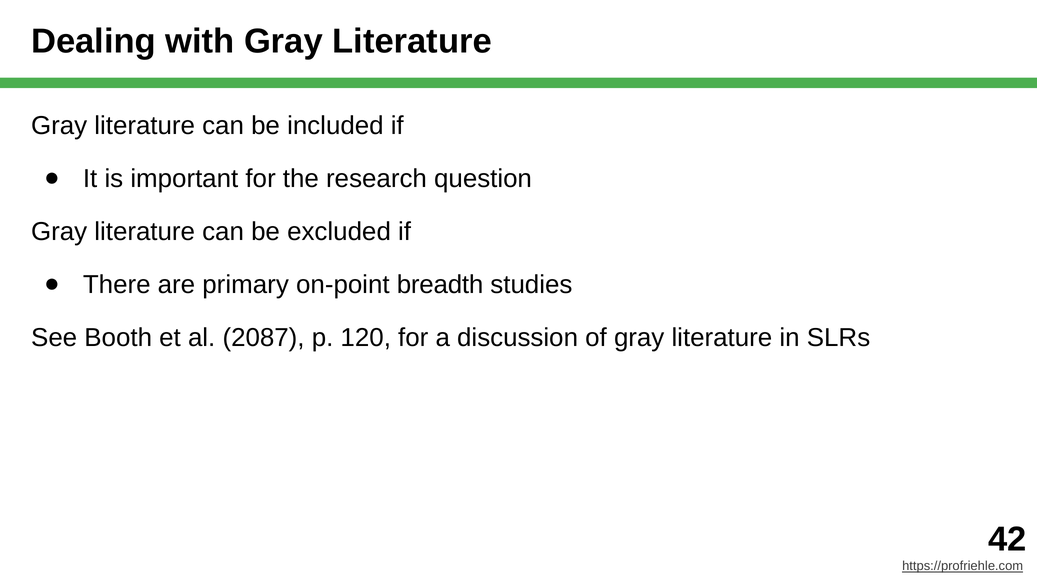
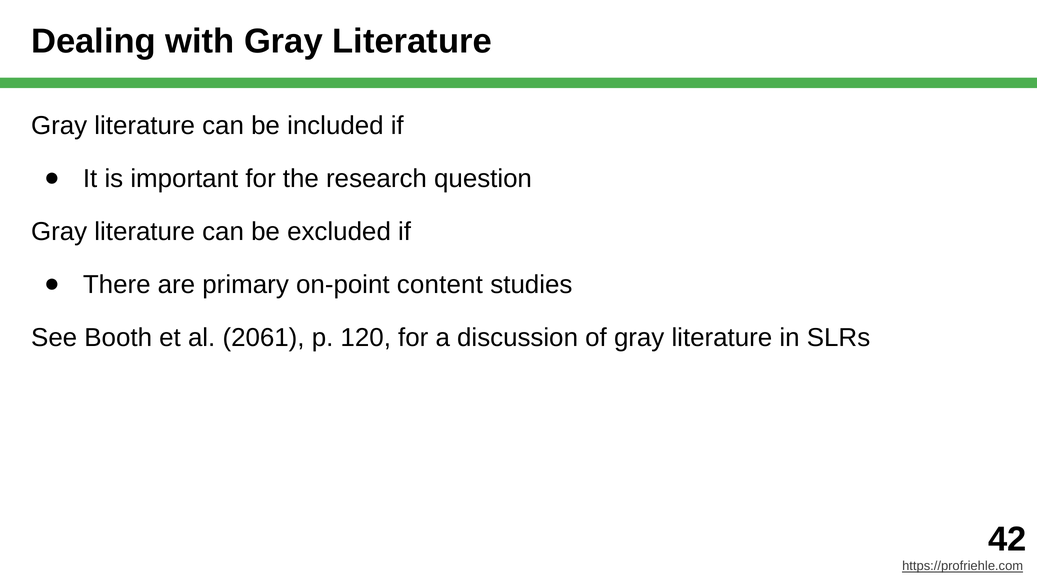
breadth: breadth -> content
2087: 2087 -> 2061
